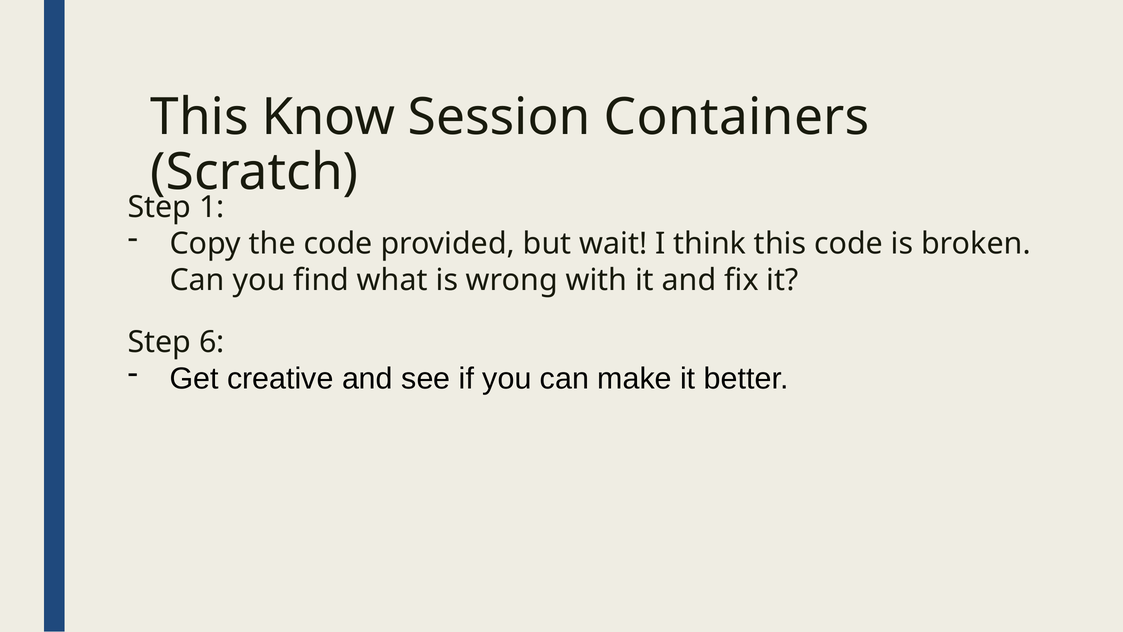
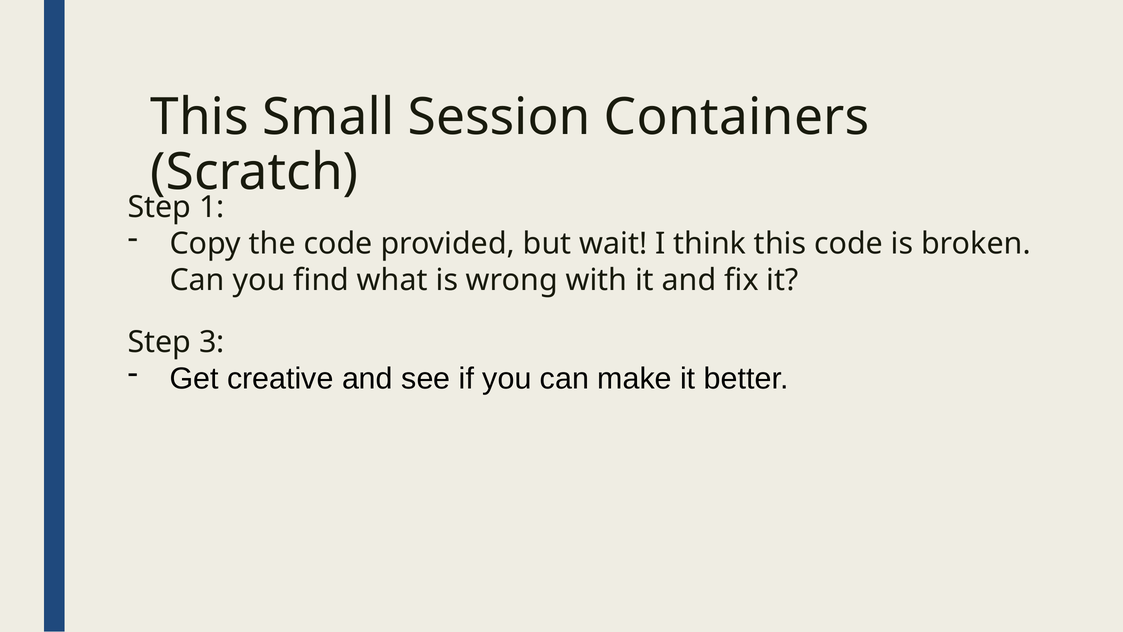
Know: Know -> Small
6: 6 -> 3
